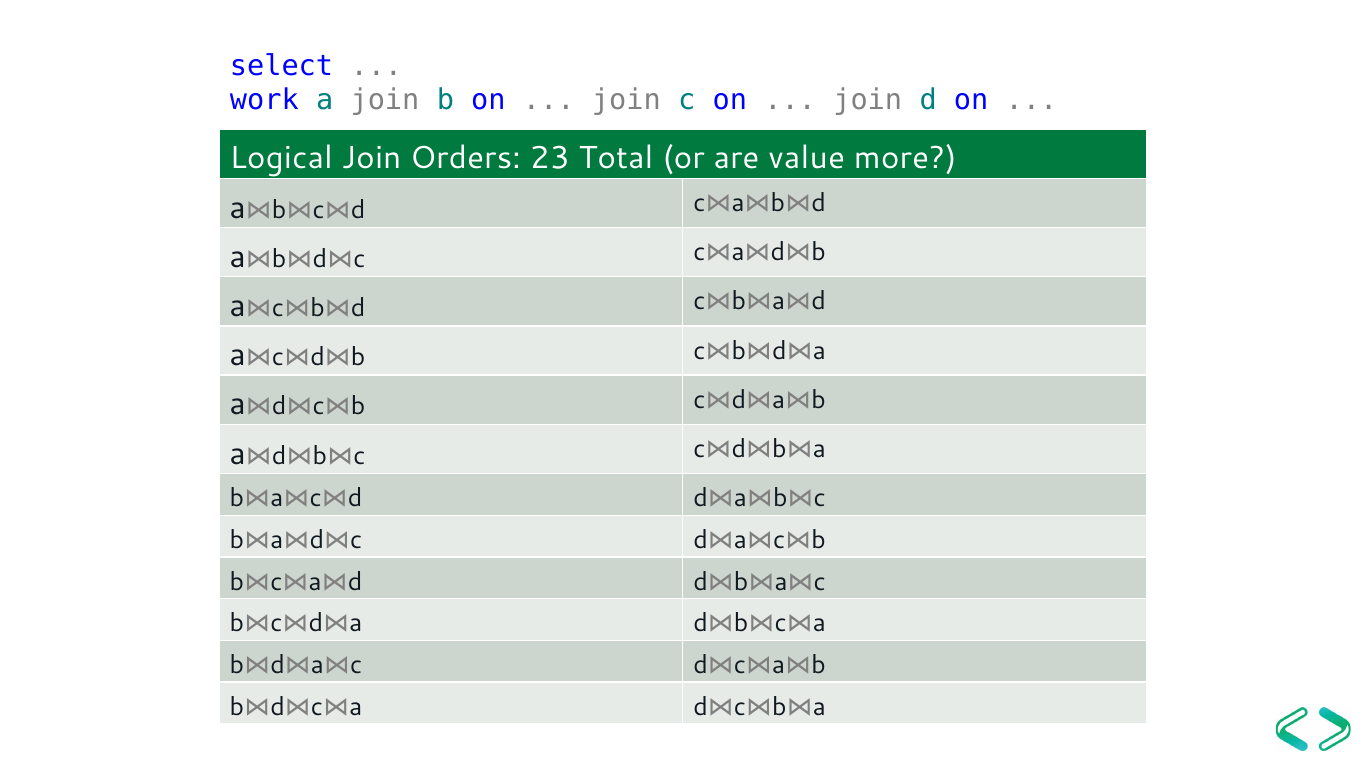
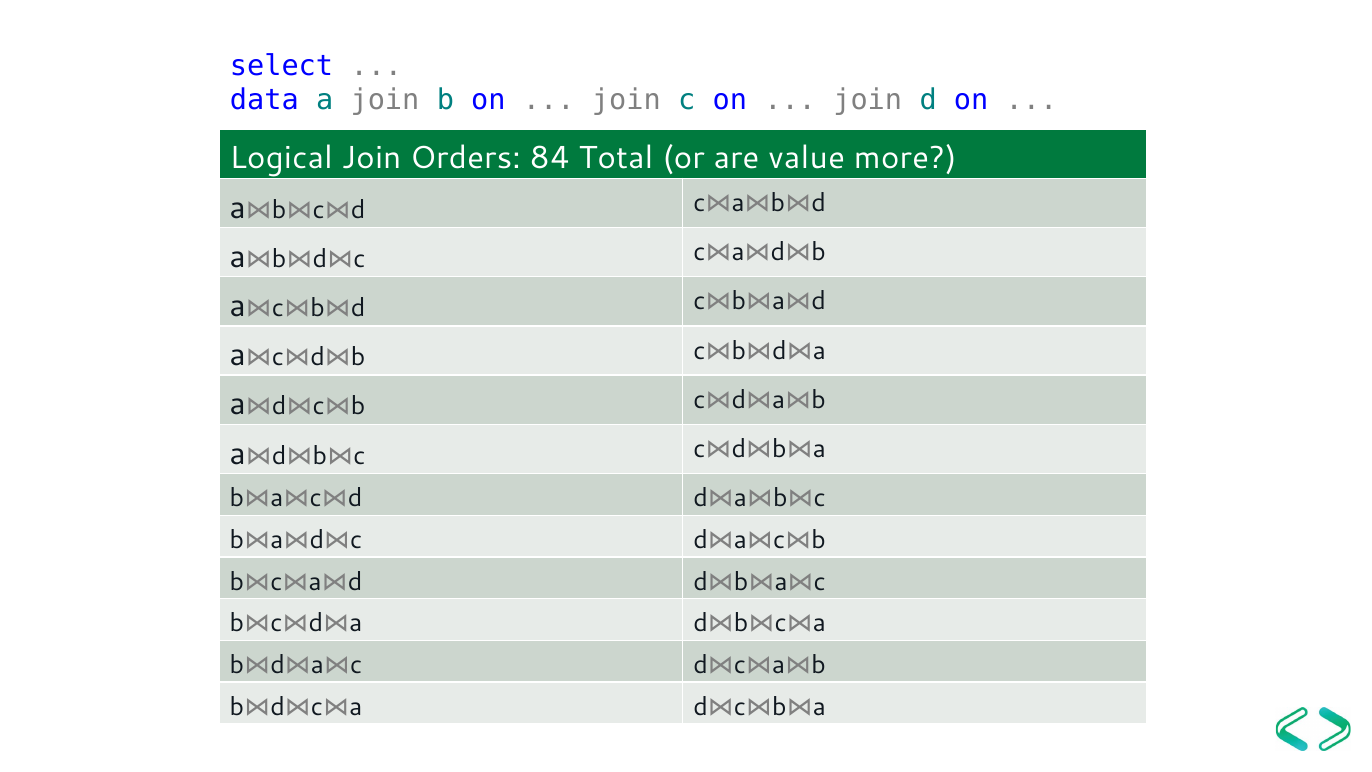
work: work -> data
23: 23 -> 84
